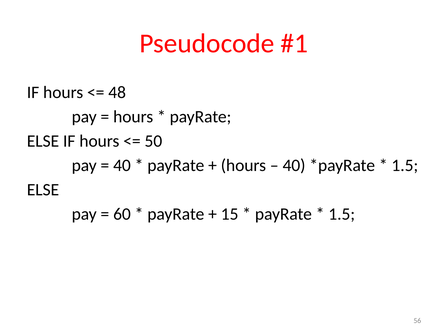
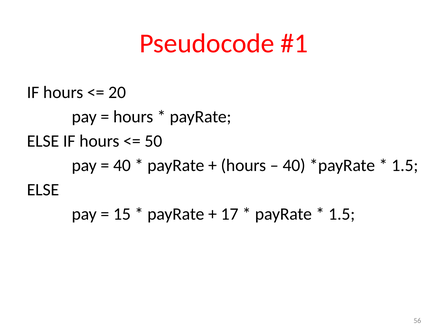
48: 48 -> 20
60: 60 -> 15
15: 15 -> 17
